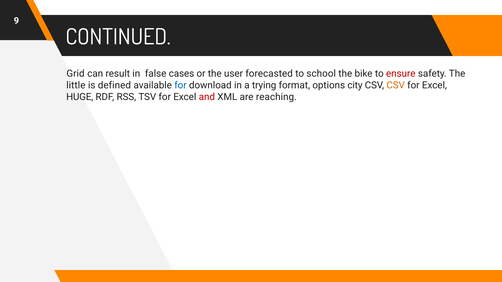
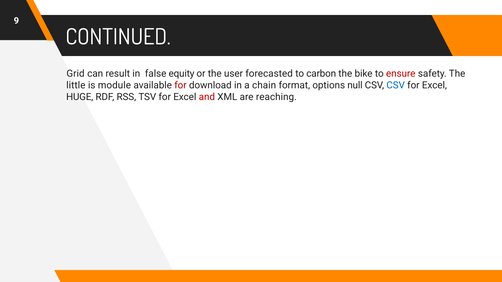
cases: cases -> equity
school: school -> carbon
defined: defined -> module
for at (180, 85) colour: blue -> red
trying: trying -> chain
city: city -> null
CSV at (396, 85) colour: orange -> blue
